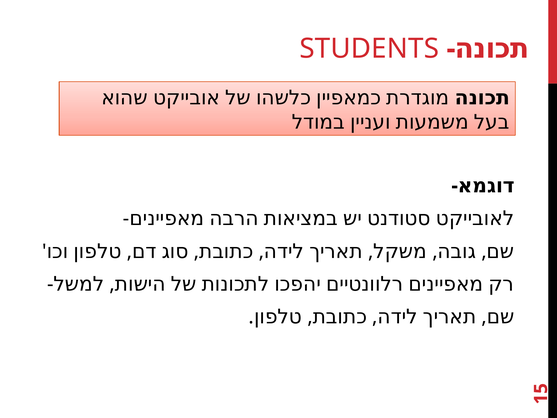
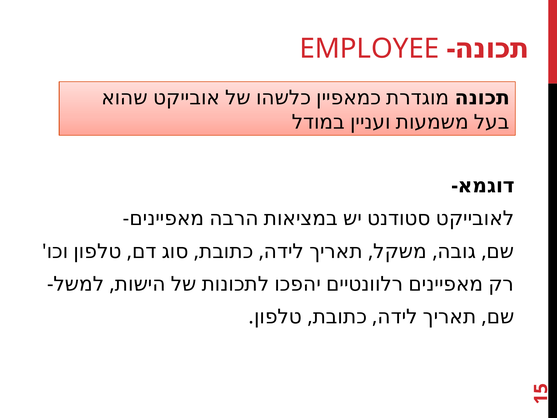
STUDENTS: STUDENTS -> EMPLOYEE
